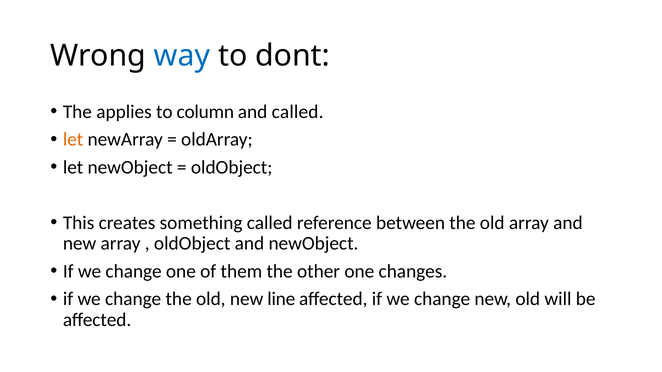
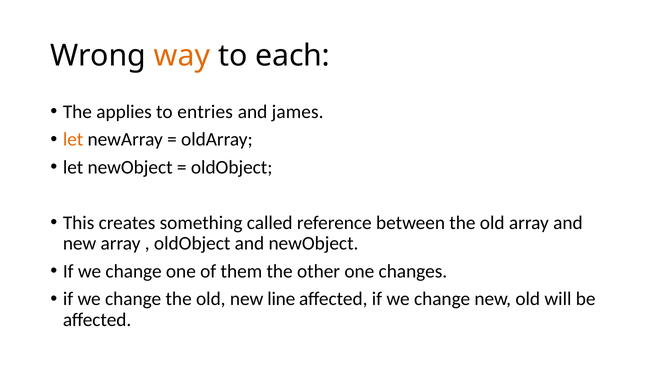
way colour: blue -> orange
dont: dont -> each
column: column -> entries
and called: called -> james
